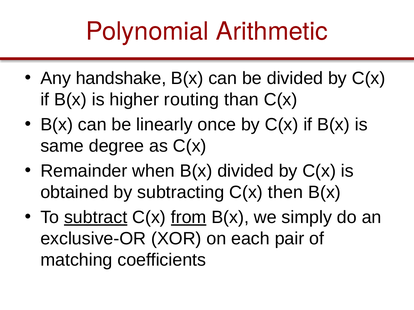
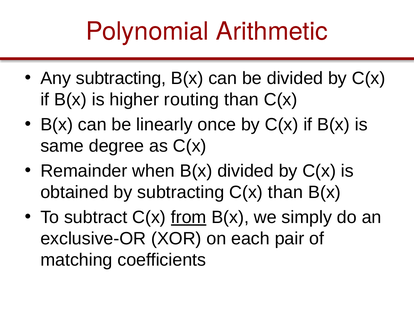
Any handshake: handshake -> subtracting
C(x then: then -> than
subtract underline: present -> none
